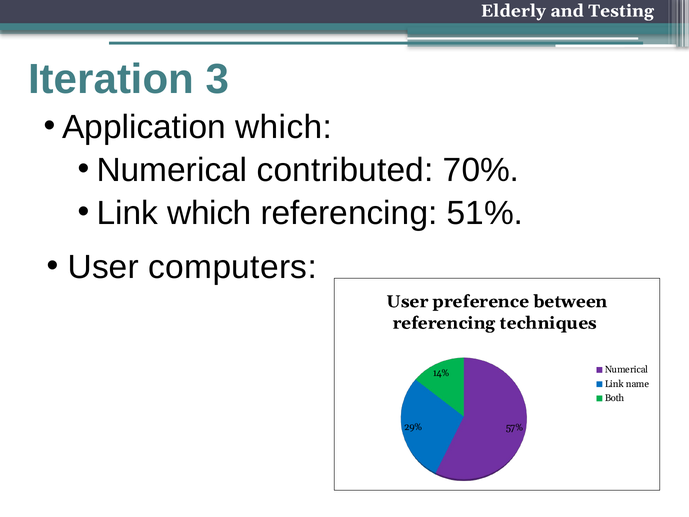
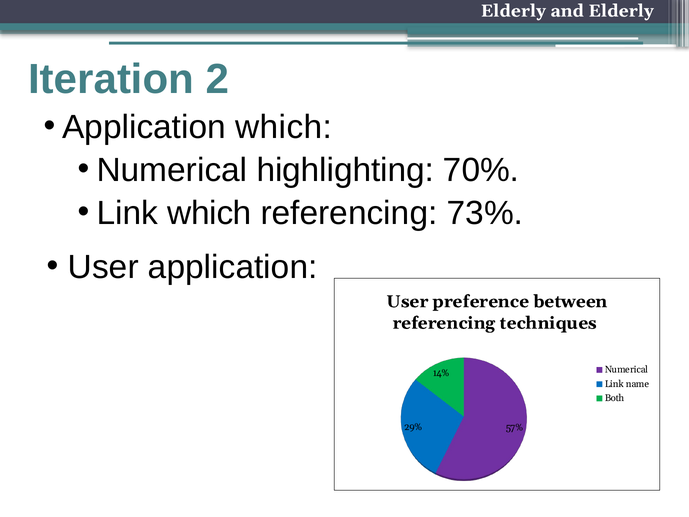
and Testing: Testing -> Elderly
3: 3 -> 2
contributed: contributed -> highlighting
51%: 51% -> 73%
User computers: computers -> application
